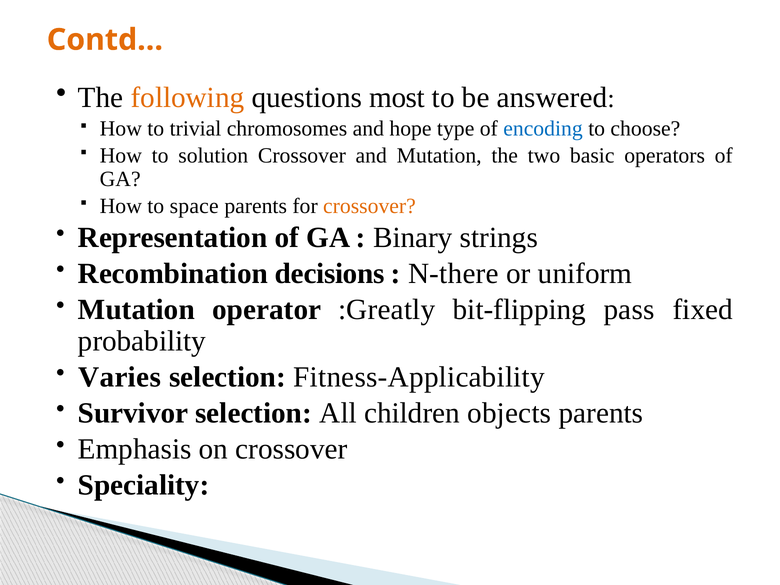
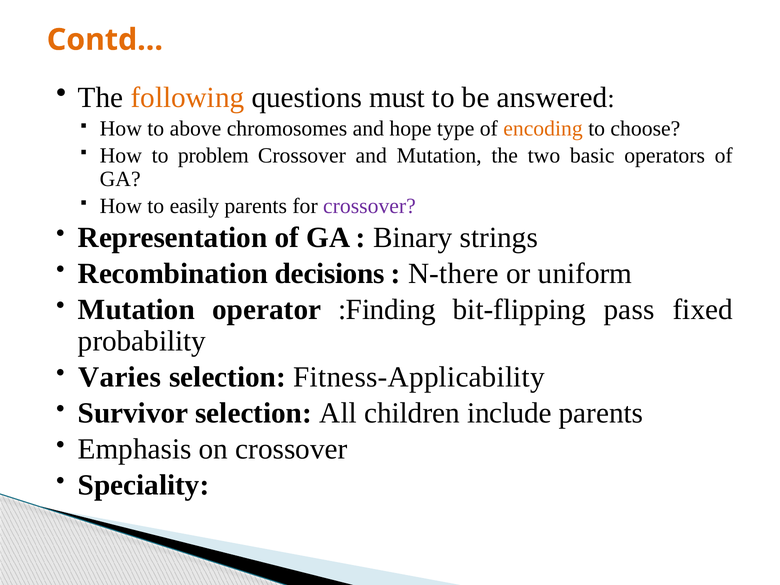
most: most -> must
trivial: trivial -> above
encoding colour: blue -> orange
solution: solution -> problem
space: space -> easily
crossover at (369, 206) colour: orange -> purple
:Greatly: :Greatly -> :Finding
objects: objects -> include
